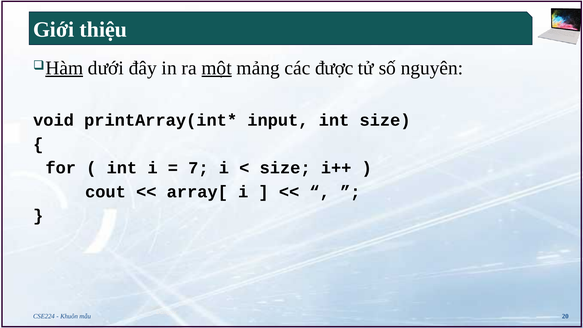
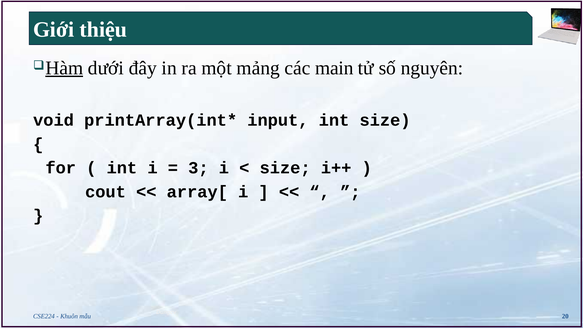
một underline: present -> none
được: được -> main
7: 7 -> 3
